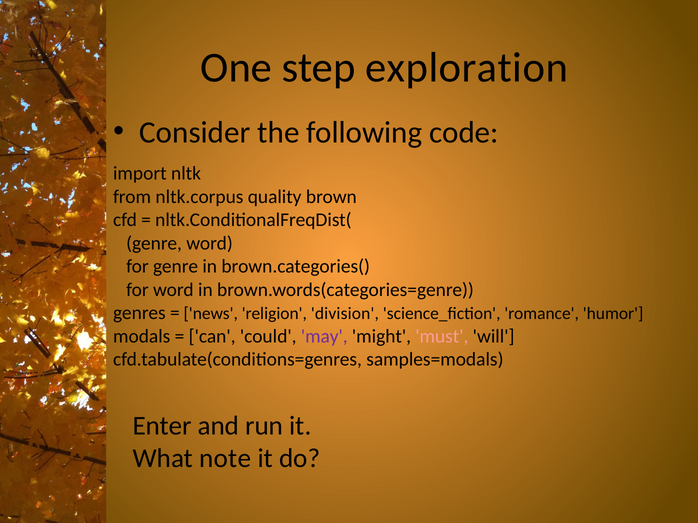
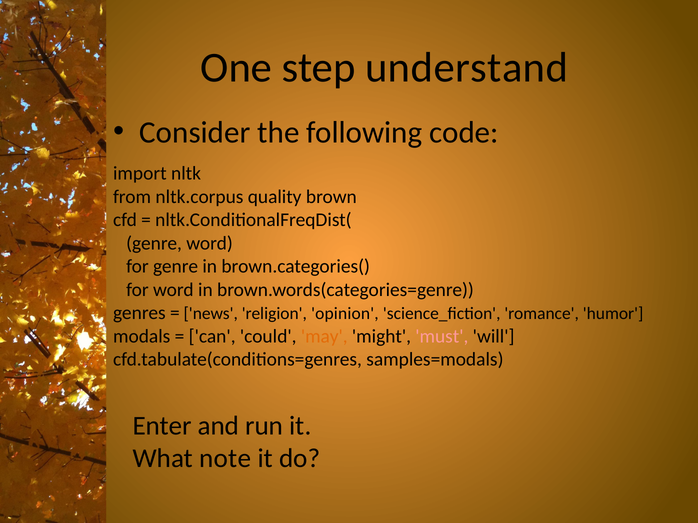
exploration: exploration -> understand
division: division -> opinion
may colour: purple -> orange
